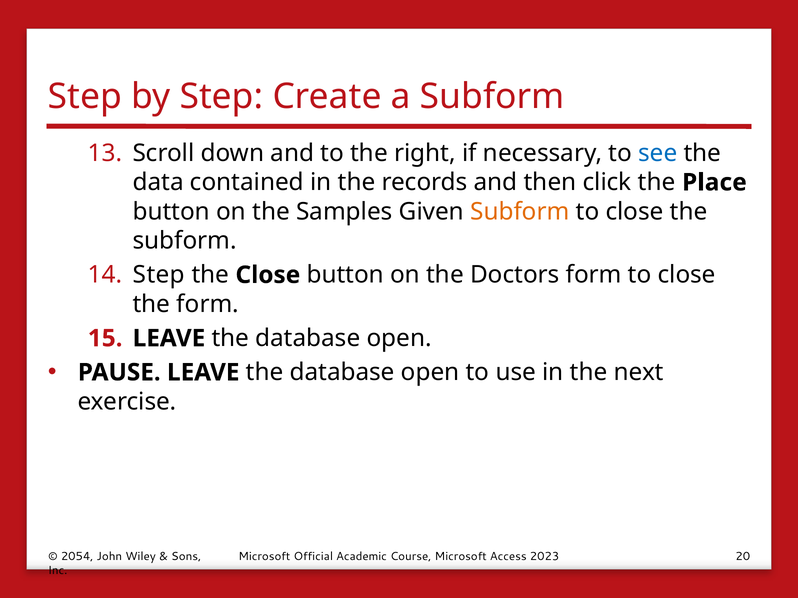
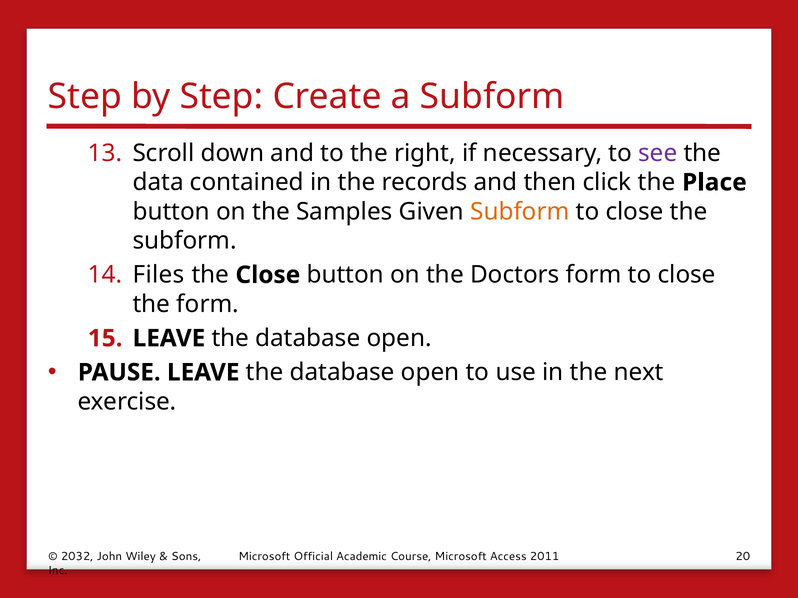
see colour: blue -> purple
Step at (159, 275): Step -> Files
2054: 2054 -> 2032
2023: 2023 -> 2011
